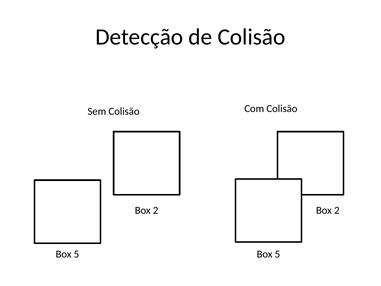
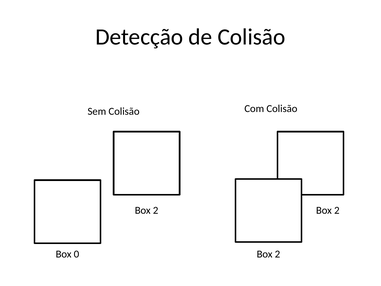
5 at (76, 254): 5 -> 0
5 at (277, 254): 5 -> 2
